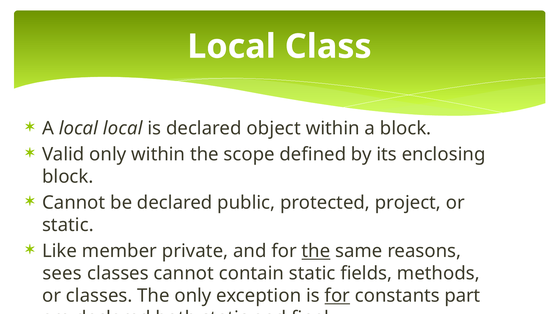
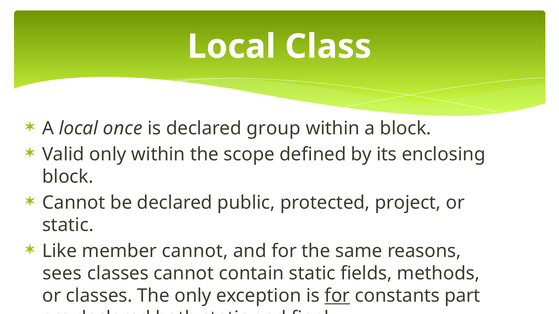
local local: local -> once
object: object -> group
member private: private -> cannot
the at (316, 251) underline: present -> none
